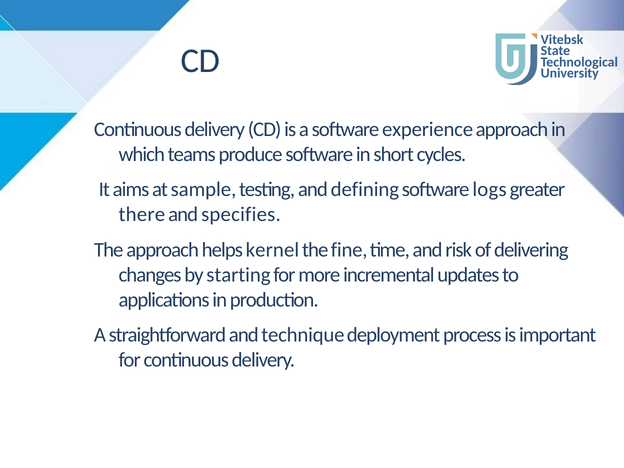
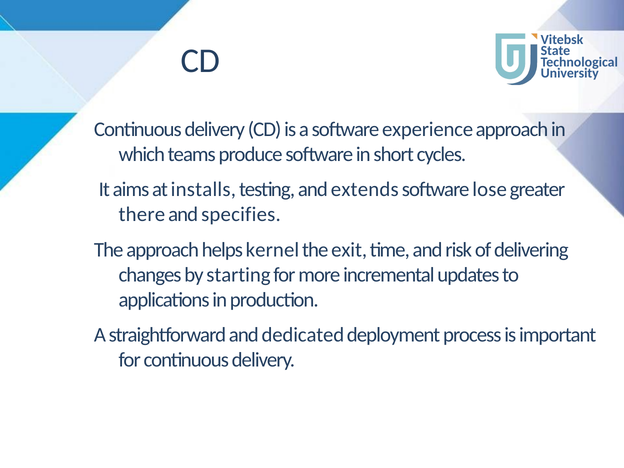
sample: sample -> installs
defining: defining -> extends
logs: logs -> lose
fine: fine -> exit
technique: technique -> dedicated
